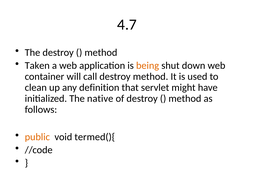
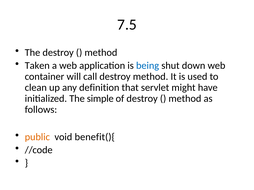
4.7: 4.7 -> 7.5
being colour: orange -> blue
native: native -> simple
termed(){: termed(){ -> benefit(){
